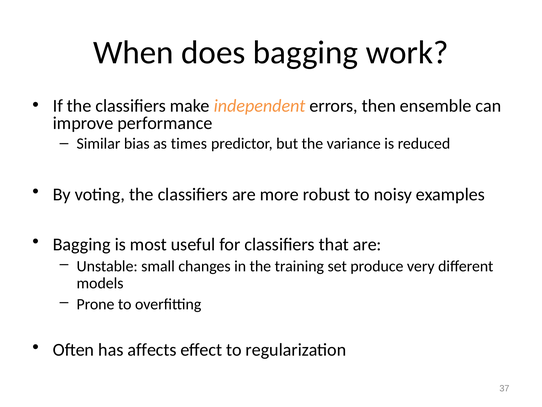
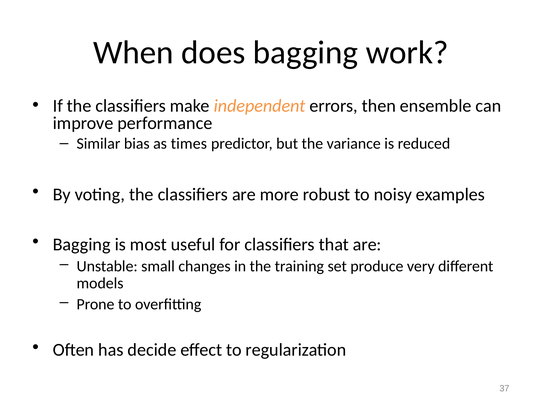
affects: affects -> decide
